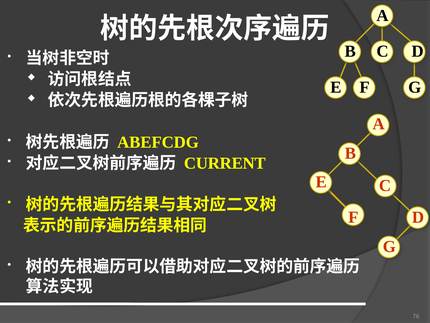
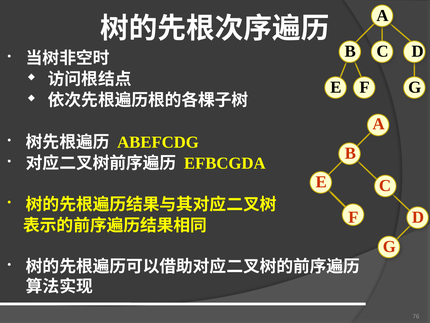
CURRENT: CURRENT -> EFBCGDA
